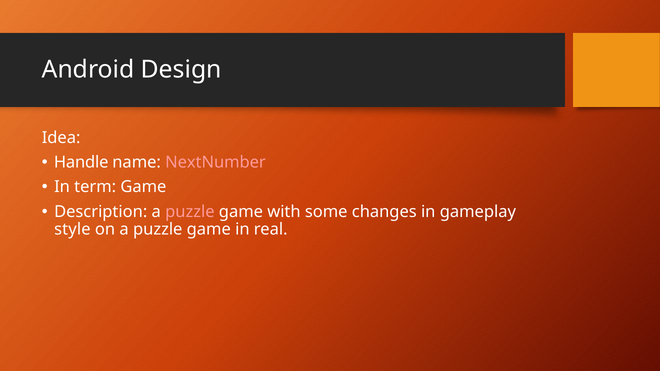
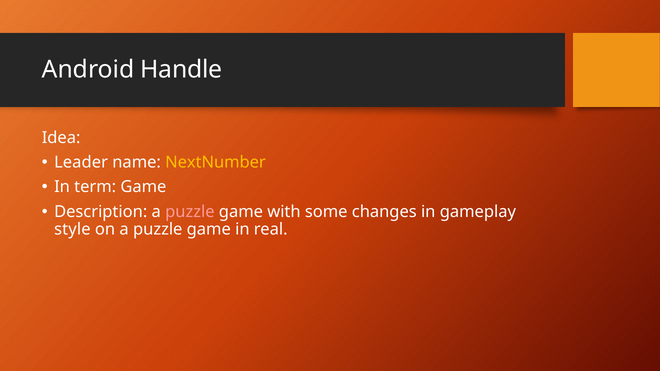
Design: Design -> Handle
Handle: Handle -> Leader
NextNumber colour: pink -> yellow
